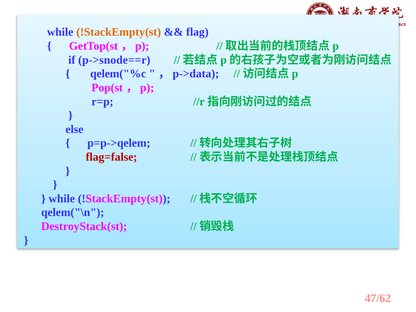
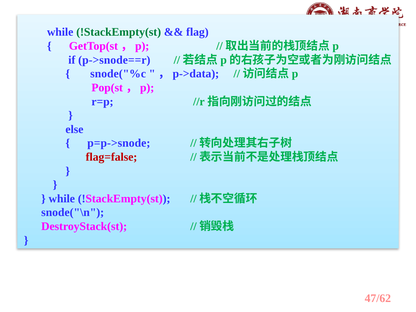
!StackEmpty(st at (119, 32) colour: orange -> green
qelem("%c: qelem("%c -> snode("%c
p=p->qelem: p=p->qelem -> p=p->snode
qelem("\n: qelem("\n -> snode("\n
